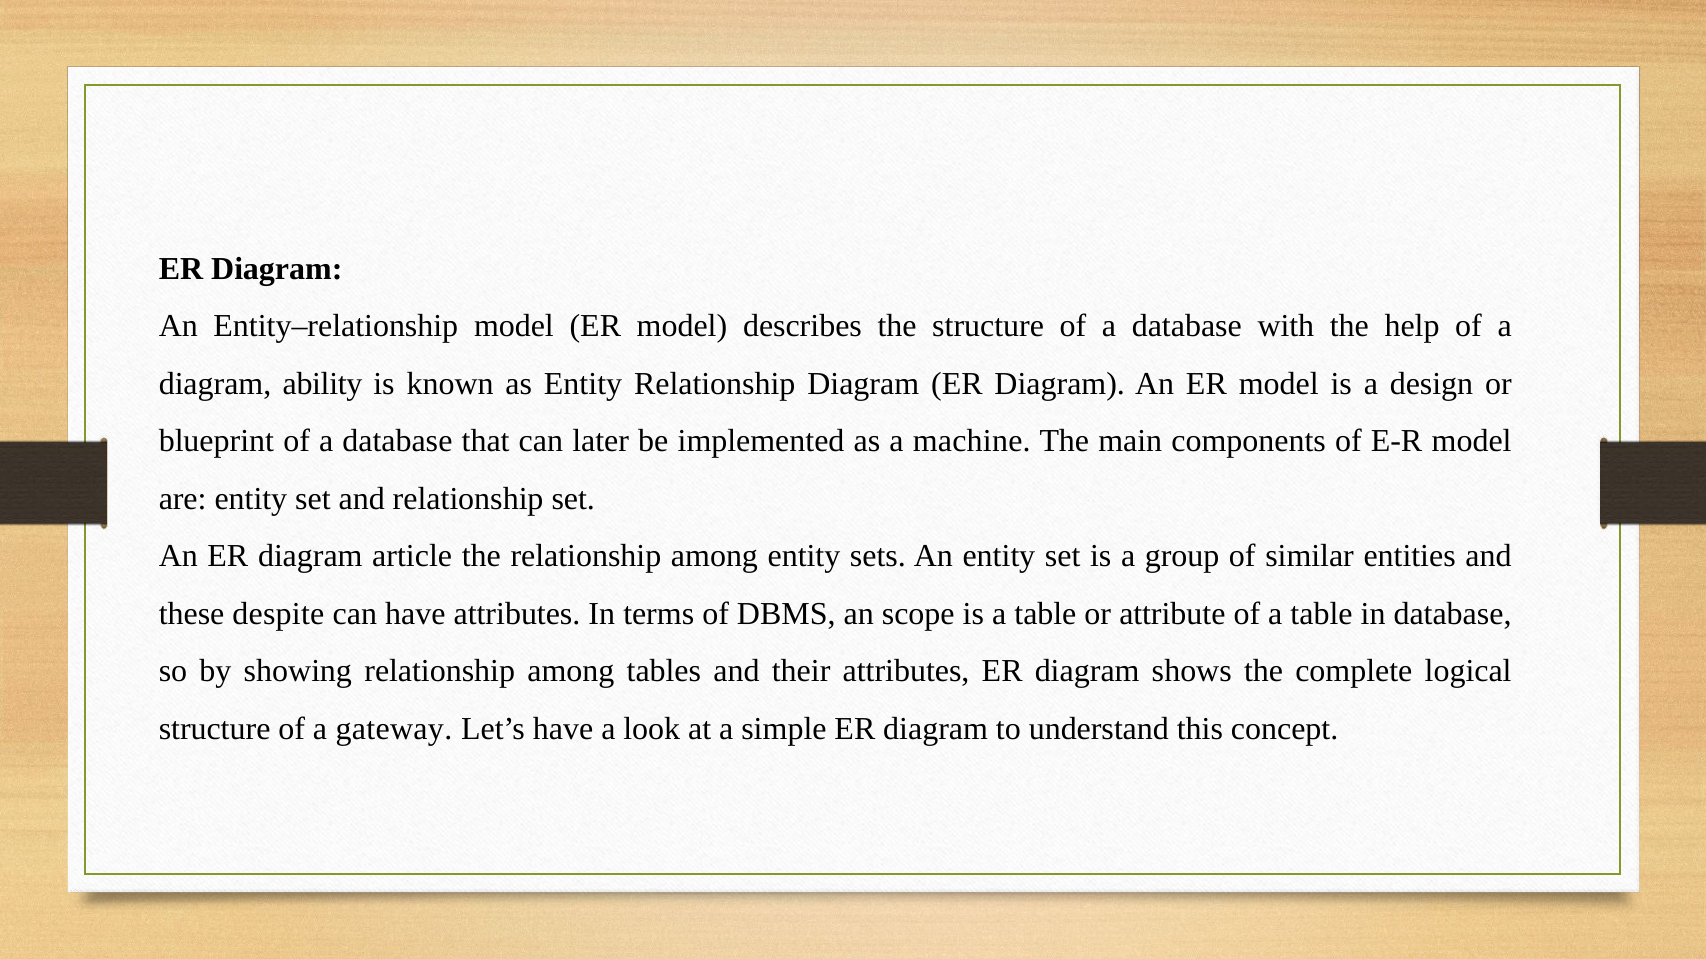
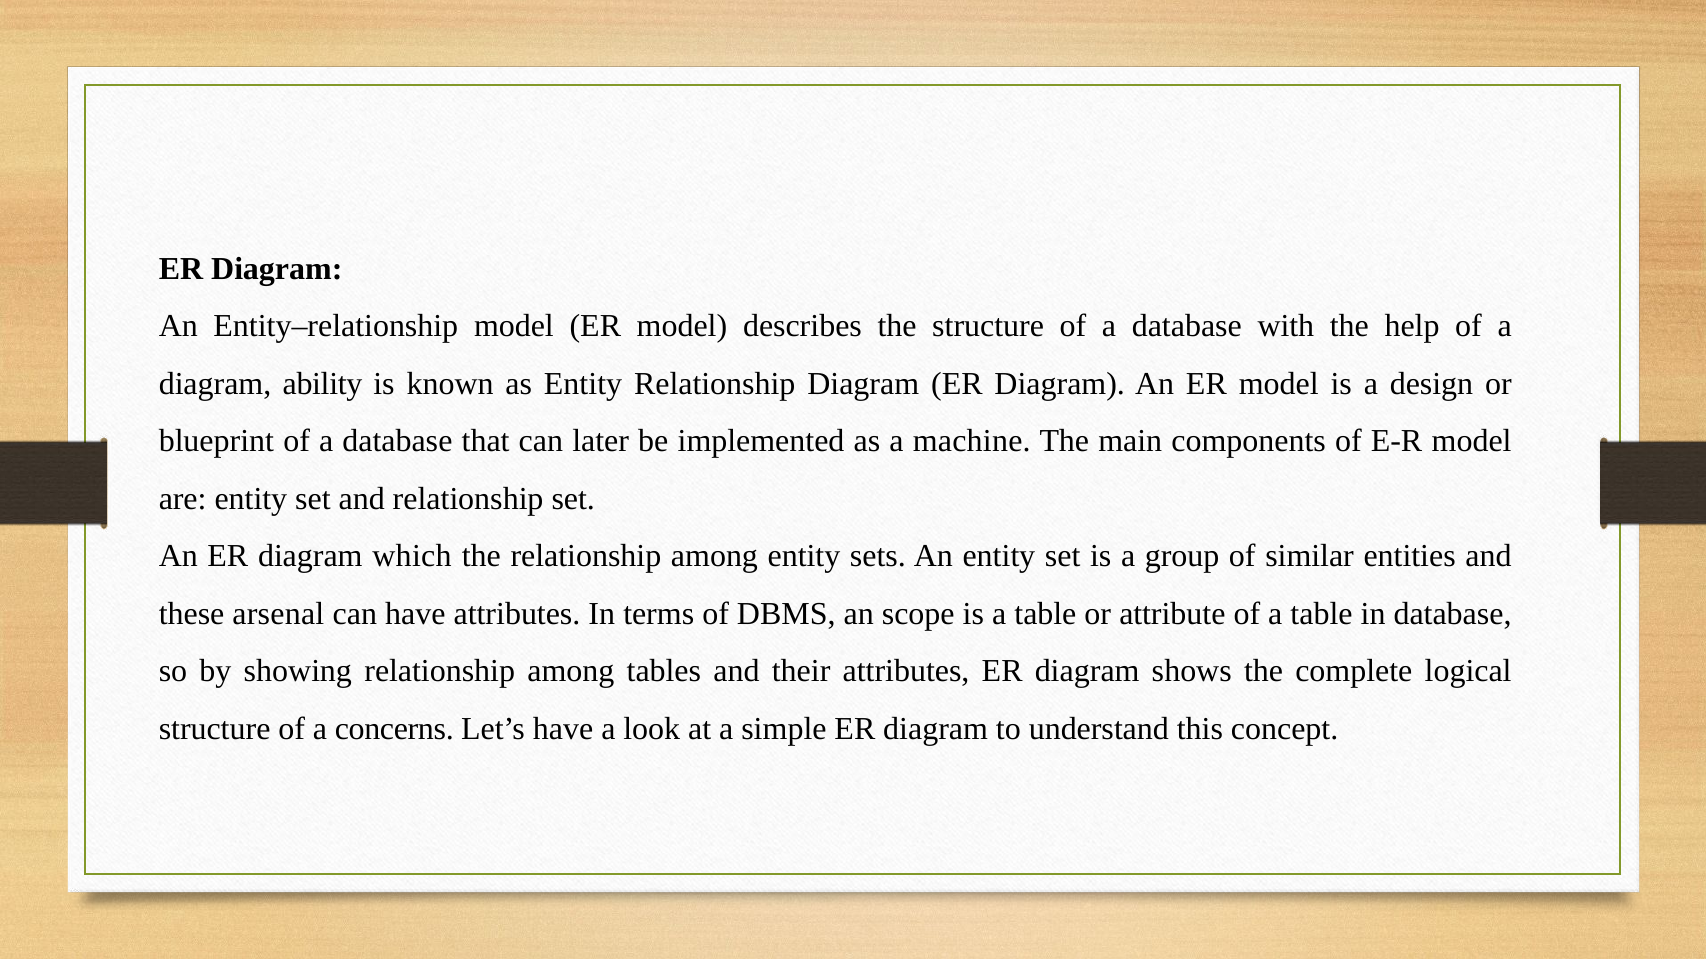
article: article -> which
despite: despite -> arsenal
gateway: gateway -> concerns
